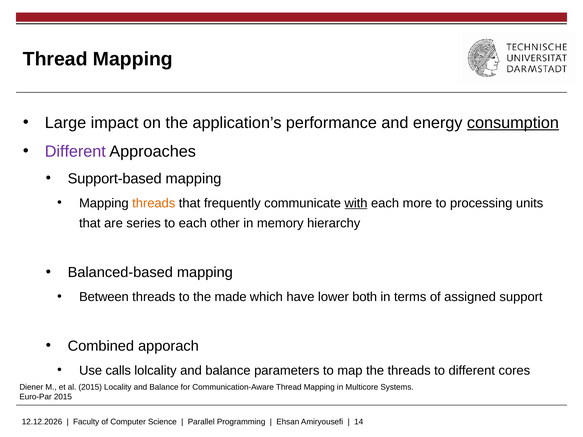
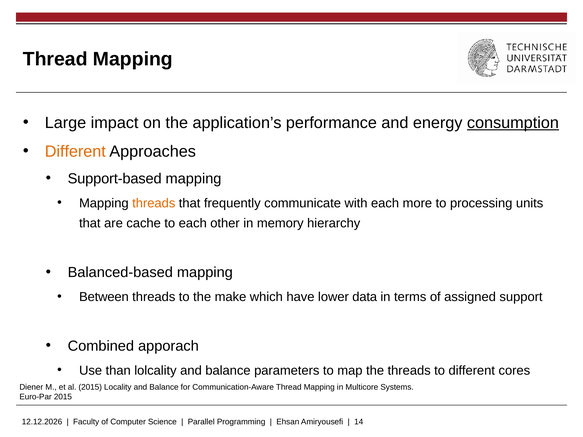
Different at (75, 152) colour: purple -> orange
with underline: present -> none
series: series -> cache
made: made -> make
both: both -> data
calls: calls -> than
